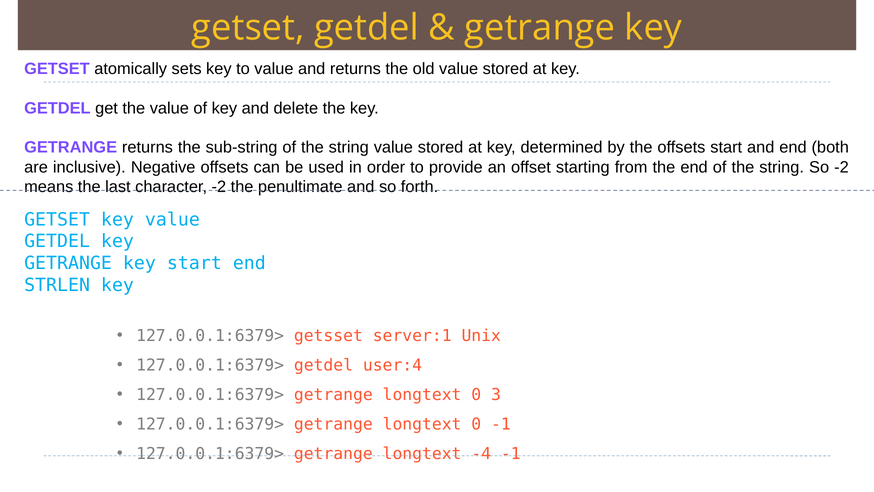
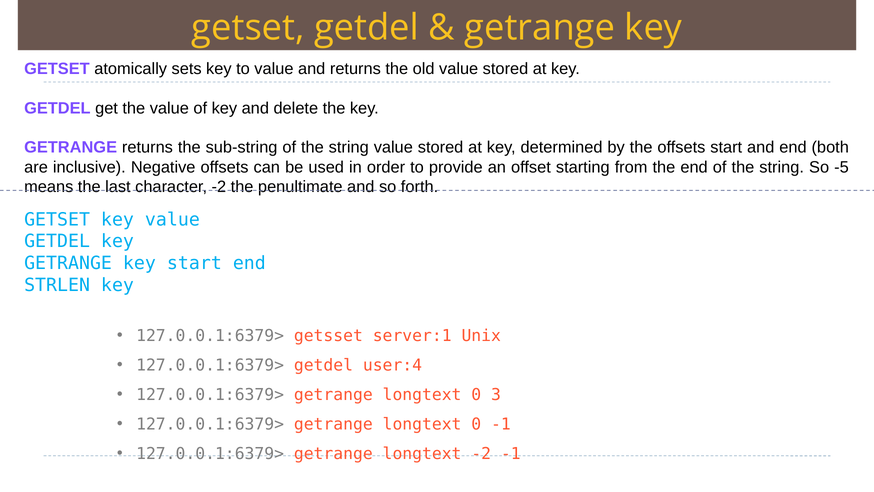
So -2: -2 -> -5
longtext -4: -4 -> -2
